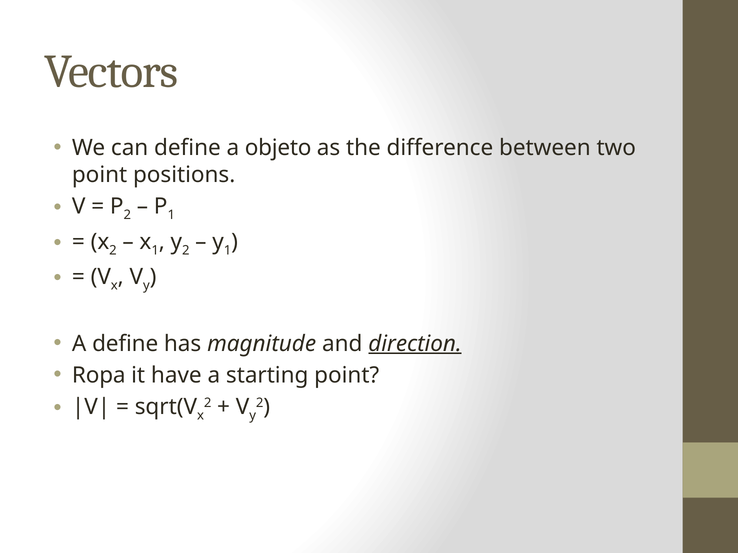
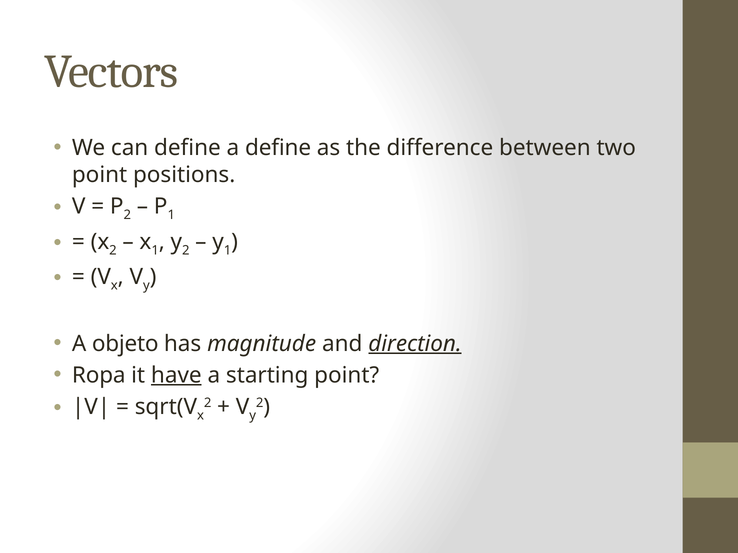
a objeto: objeto -> define
A define: define -> objeto
have underline: none -> present
